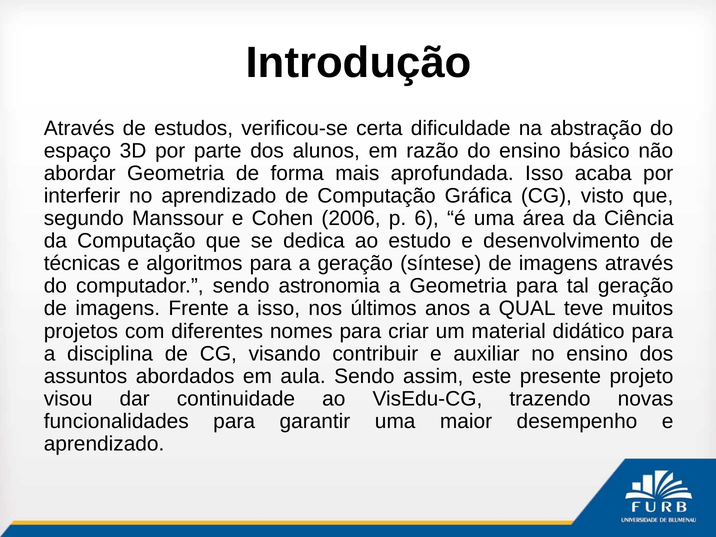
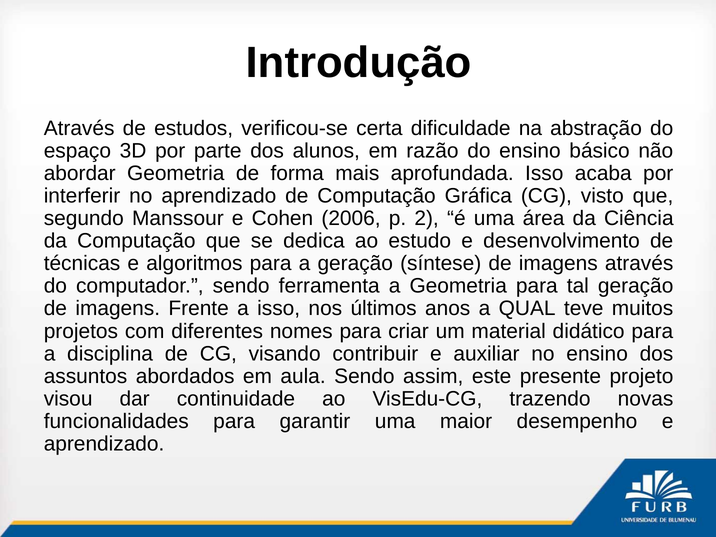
6: 6 -> 2
astronomia: astronomia -> ferramenta
